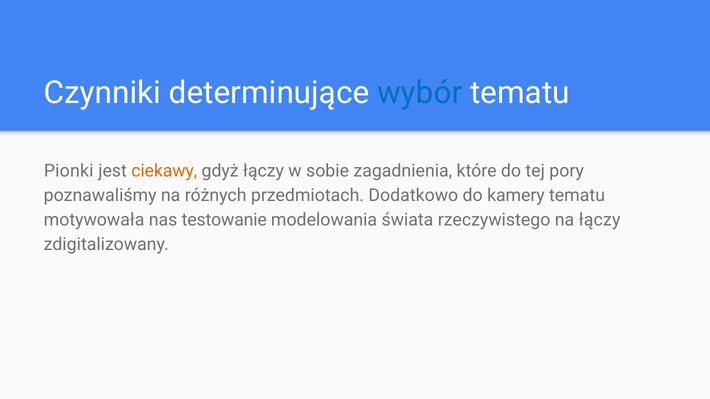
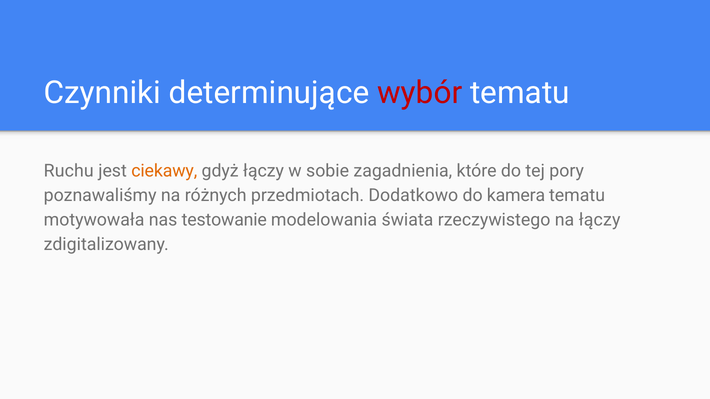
wybór colour: blue -> red
Pionki: Pionki -> Ruchu
kamery: kamery -> kamera
